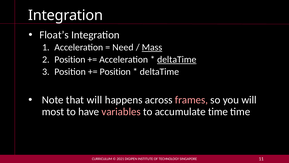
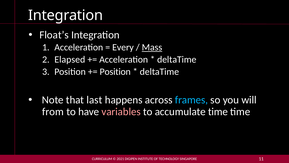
Need: Need -> Every
Position at (70, 59): Position -> Elapsed
deltaTime at (177, 59) underline: present -> none
that will: will -> last
frames colour: pink -> light blue
most: most -> from
